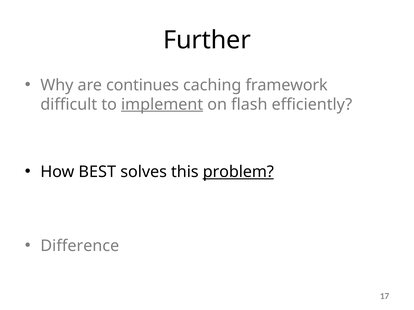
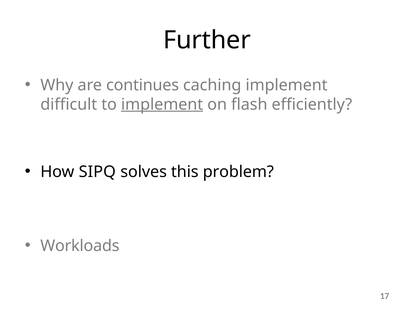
caching framework: framework -> implement
BEST: BEST -> SIPQ
problem underline: present -> none
Difference: Difference -> Workloads
